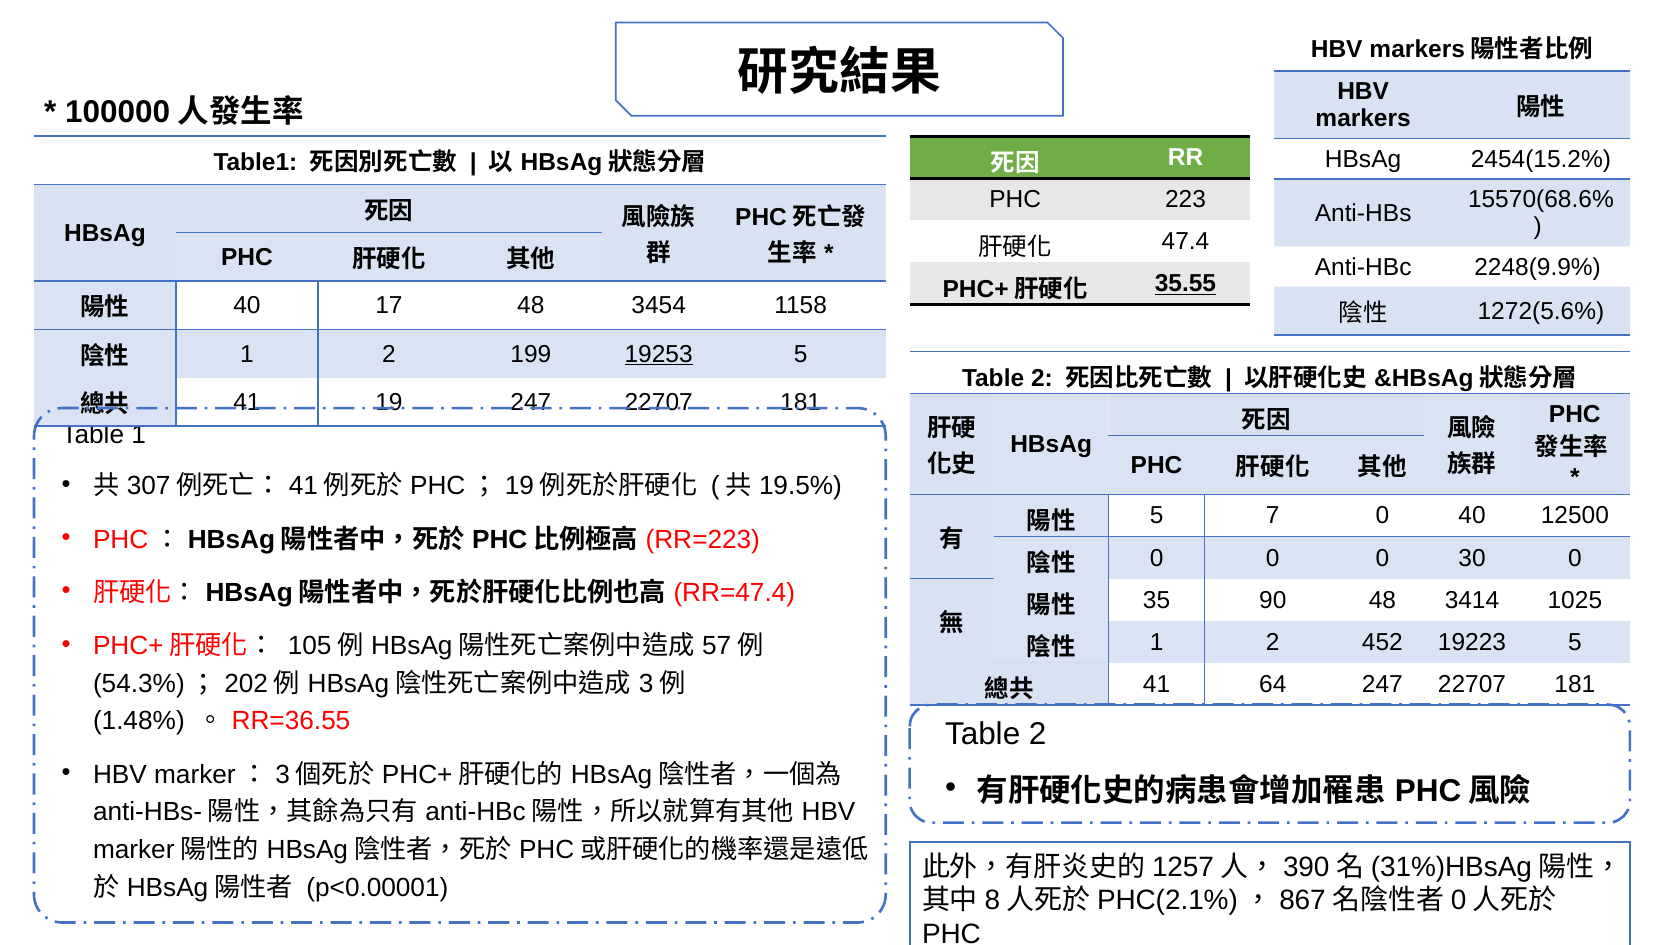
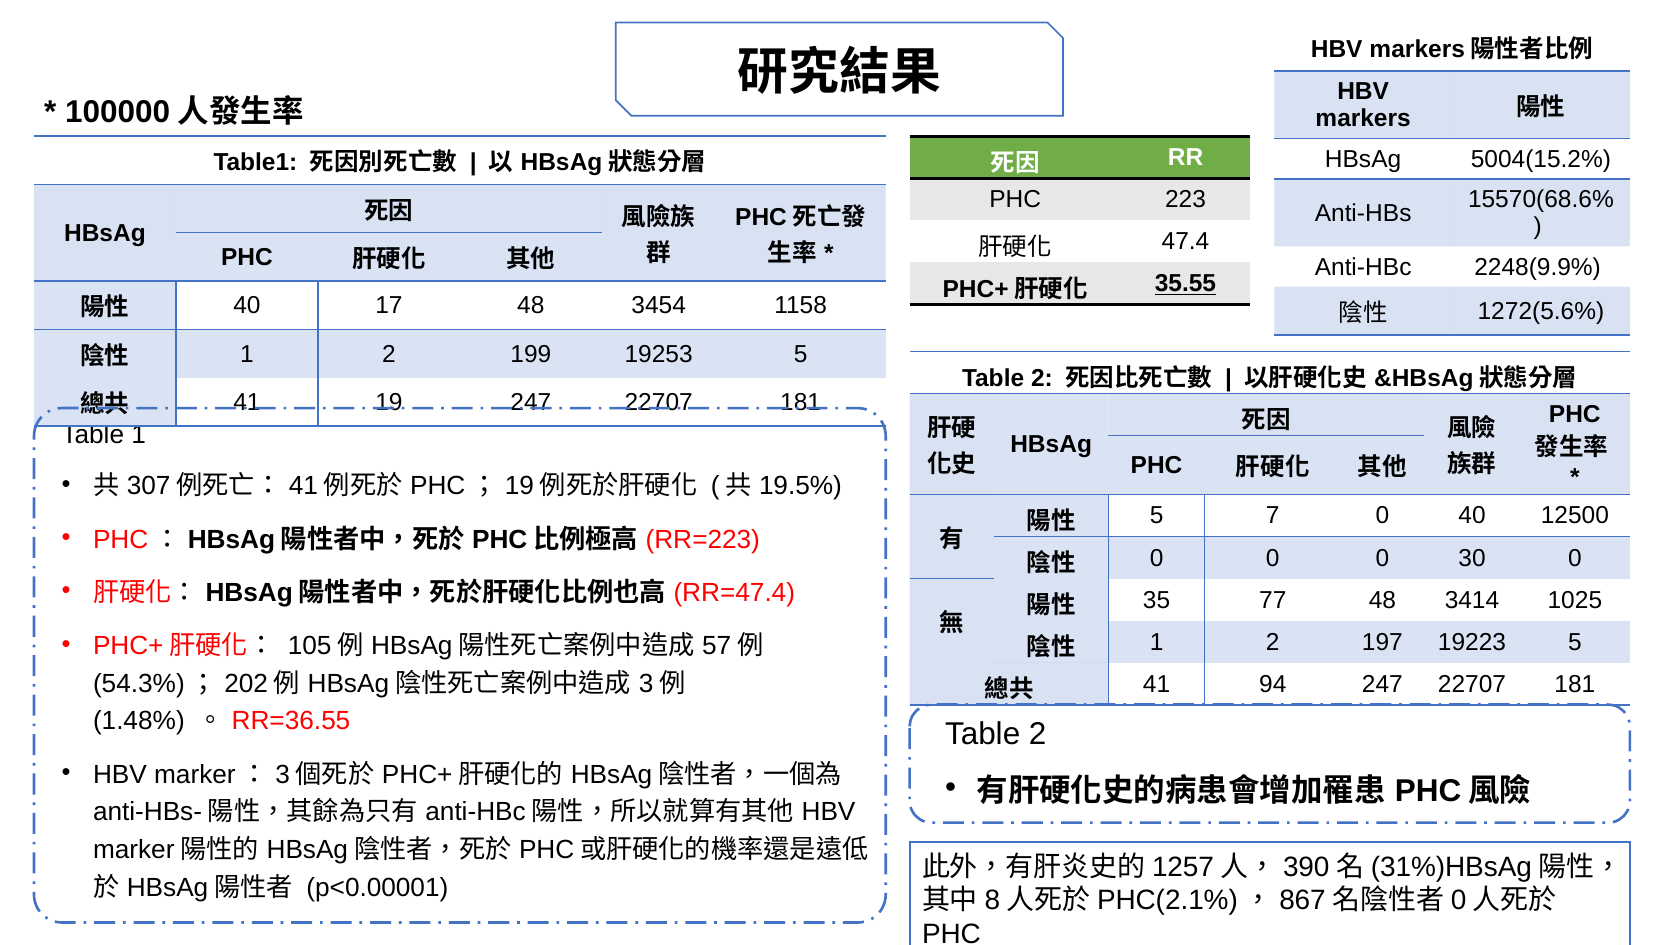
2454(15.2%: 2454(15.2% -> 5004(15.2%
19253 underline: present -> none
90: 90 -> 77
452: 452 -> 197
64: 64 -> 94
